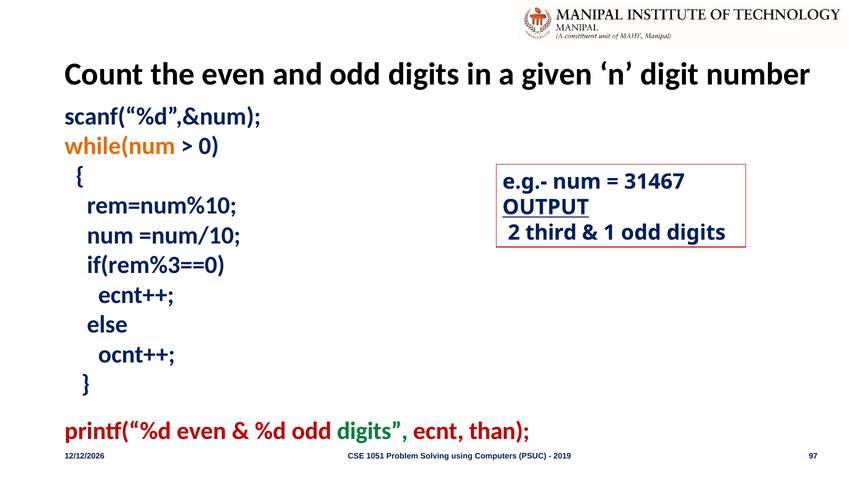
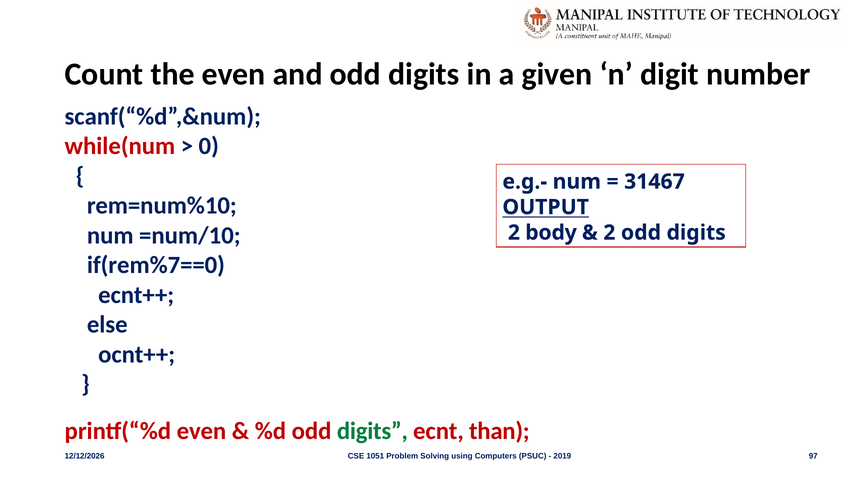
while(num colour: orange -> red
third: third -> body
1 at (609, 232): 1 -> 2
if(rem%3==0: if(rem%3==0 -> if(rem%7==0
